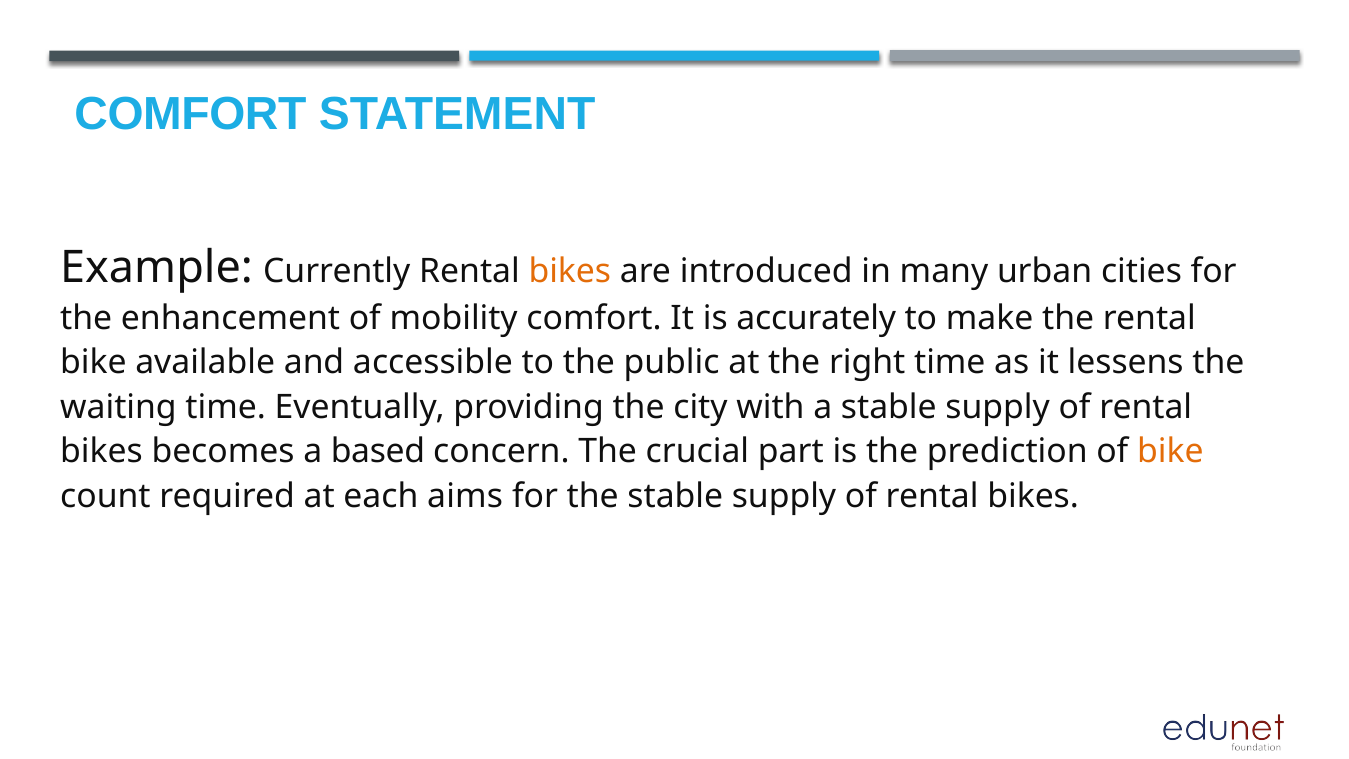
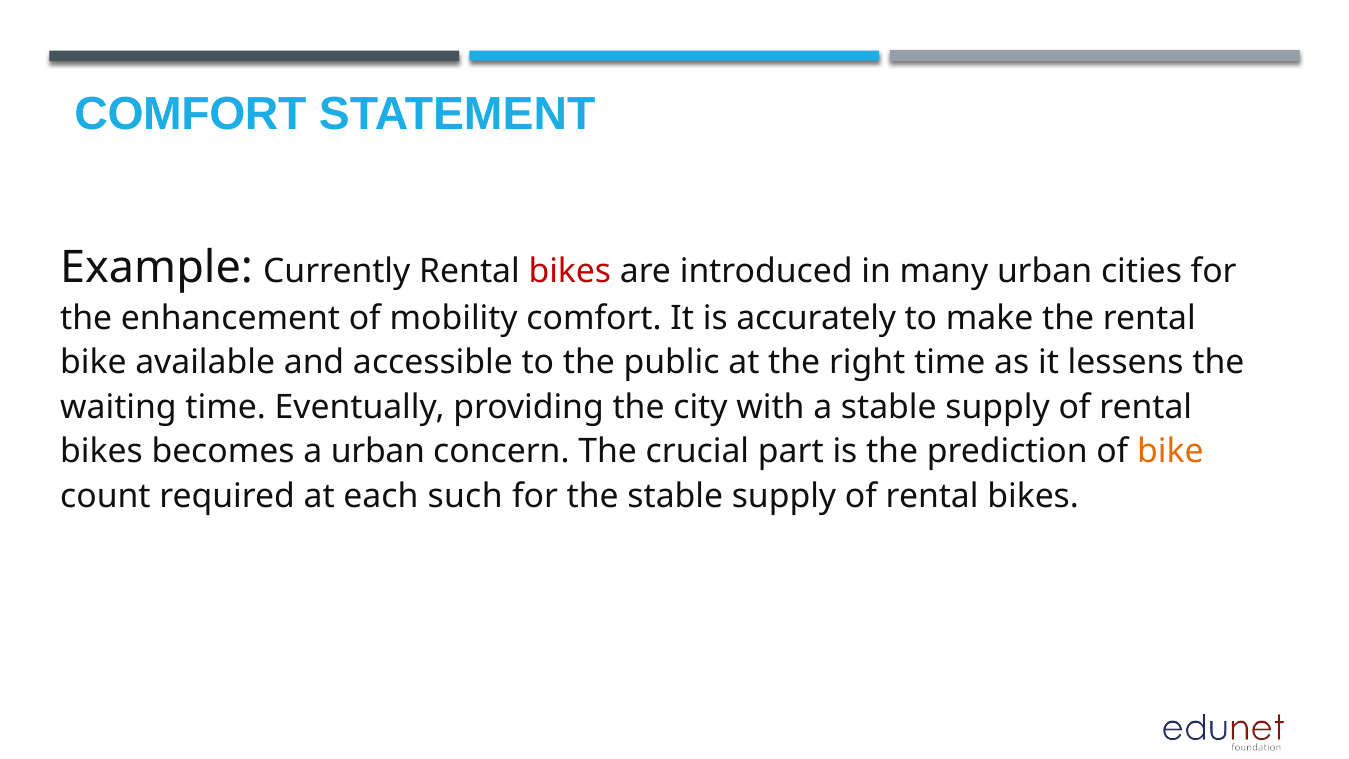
bikes at (570, 271) colour: orange -> red
a based: based -> urban
aims: aims -> such
